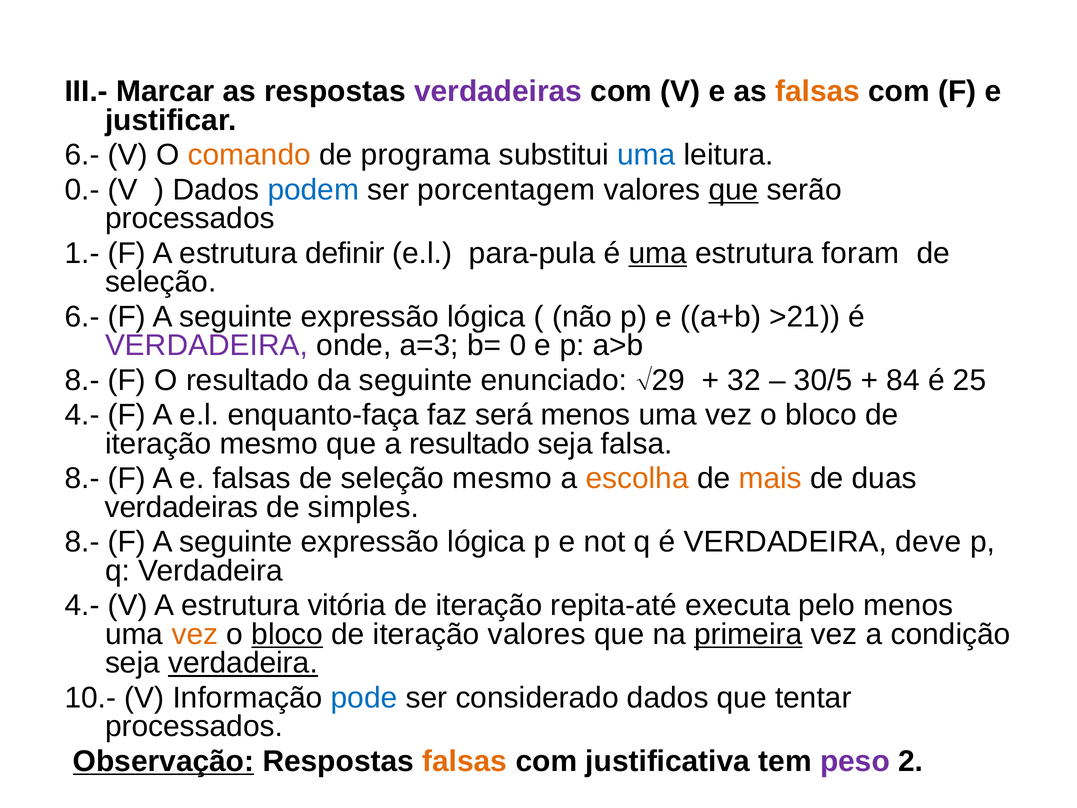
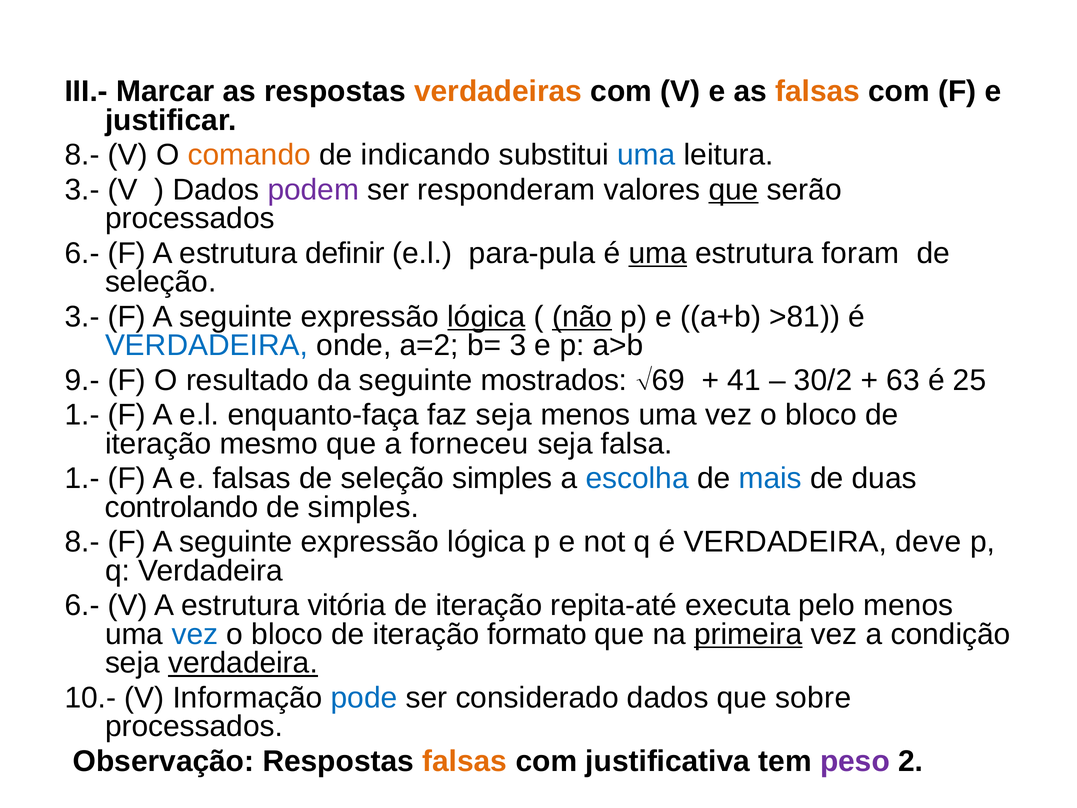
verdadeiras at (498, 92) colour: purple -> orange
6.- at (82, 155): 6.- -> 8.-
programa: programa -> indicando
0.- at (82, 190): 0.- -> 3.-
podem colour: blue -> purple
porcentagem: porcentagem -> responderam
1.- at (82, 253): 1.- -> 6.-
6.- at (82, 317): 6.- -> 3.-
lógica at (486, 317) underline: none -> present
não underline: none -> present
>21: >21 -> >81
VERDADEIRA at (207, 345) colour: purple -> blue
a=3: a=3 -> a=2
0: 0 -> 3
8.- at (82, 380): 8.- -> 9.-
enunciado: enunciado -> mostrados
29: 29 -> 69
32: 32 -> 41
30/5: 30/5 -> 30/2
84: 84 -> 63
4.- at (82, 415): 4.- -> 1.-
faz será: será -> seja
a resultado: resultado -> forneceu
8.- at (82, 478): 8.- -> 1.-
seleção mesmo: mesmo -> simples
escolha colour: orange -> blue
mais colour: orange -> blue
verdadeiras at (182, 507): verdadeiras -> controlando
4.- at (82, 605): 4.- -> 6.-
vez at (195, 634) colour: orange -> blue
bloco at (287, 634) underline: present -> none
iteração valores: valores -> formato
tentar: tentar -> sobre
Observação underline: present -> none
